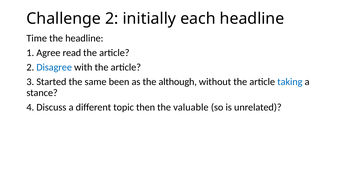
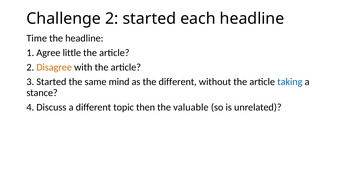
2 initially: initially -> started
read: read -> little
Disagree colour: blue -> orange
been: been -> mind
the although: although -> different
